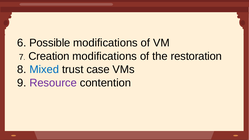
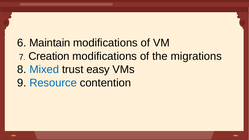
Possible: Possible -> Maintain
restoration: restoration -> migrations
case: case -> easy
Resource colour: purple -> blue
